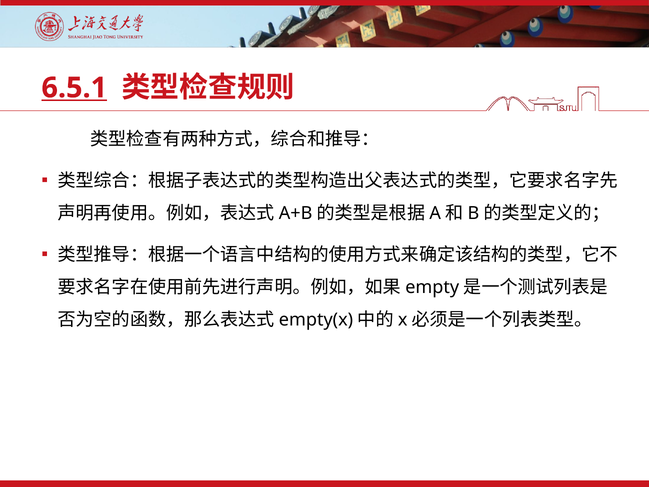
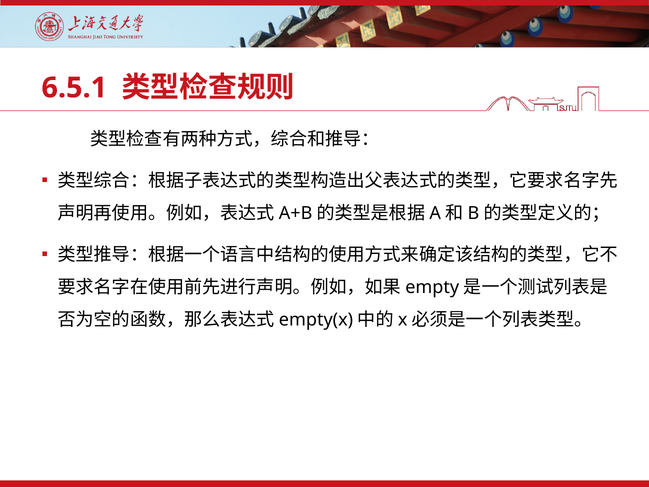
6.5.1 underline: present -> none
